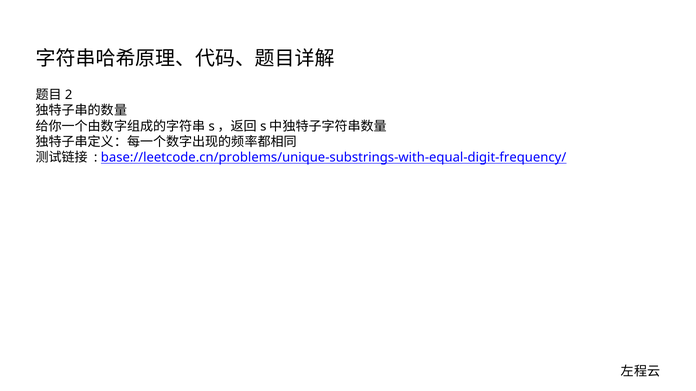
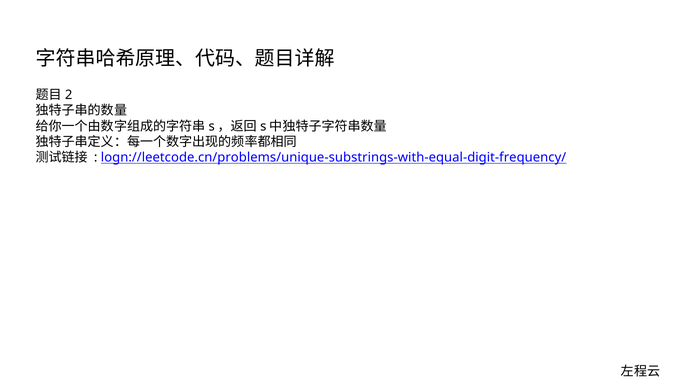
base://leetcode.cn/problems/unique-substrings-with-equal-digit-frequency/: base://leetcode.cn/problems/unique-substrings-with-equal-digit-frequency/ -> logn://leetcode.cn/problems/unique-substrings-with-equal-digit-frequency/
